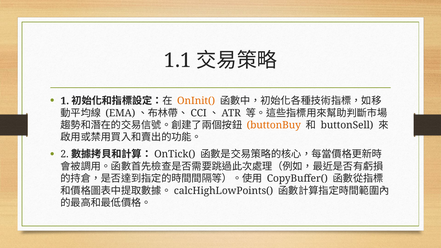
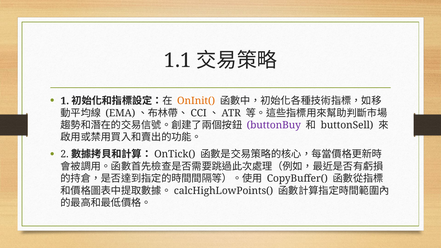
buttonBuy colour: orange -> purple
